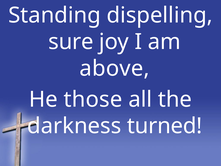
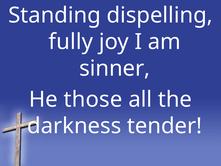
sure: sure -> fully
above: above -> sinner
turned: turned -> tender
